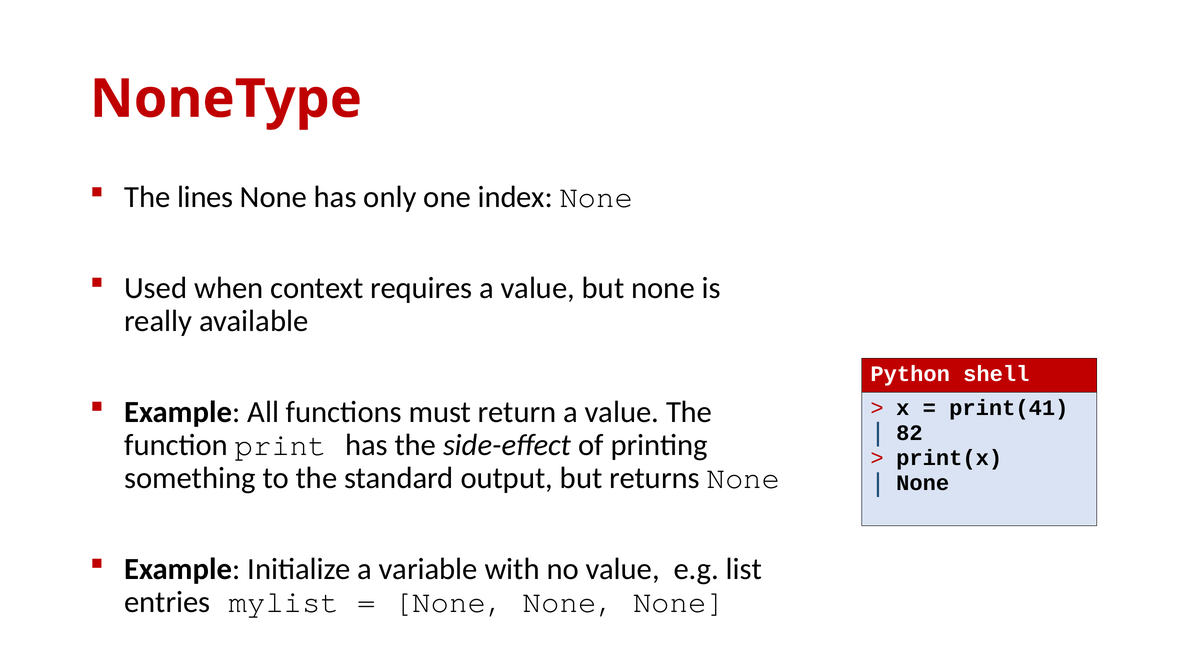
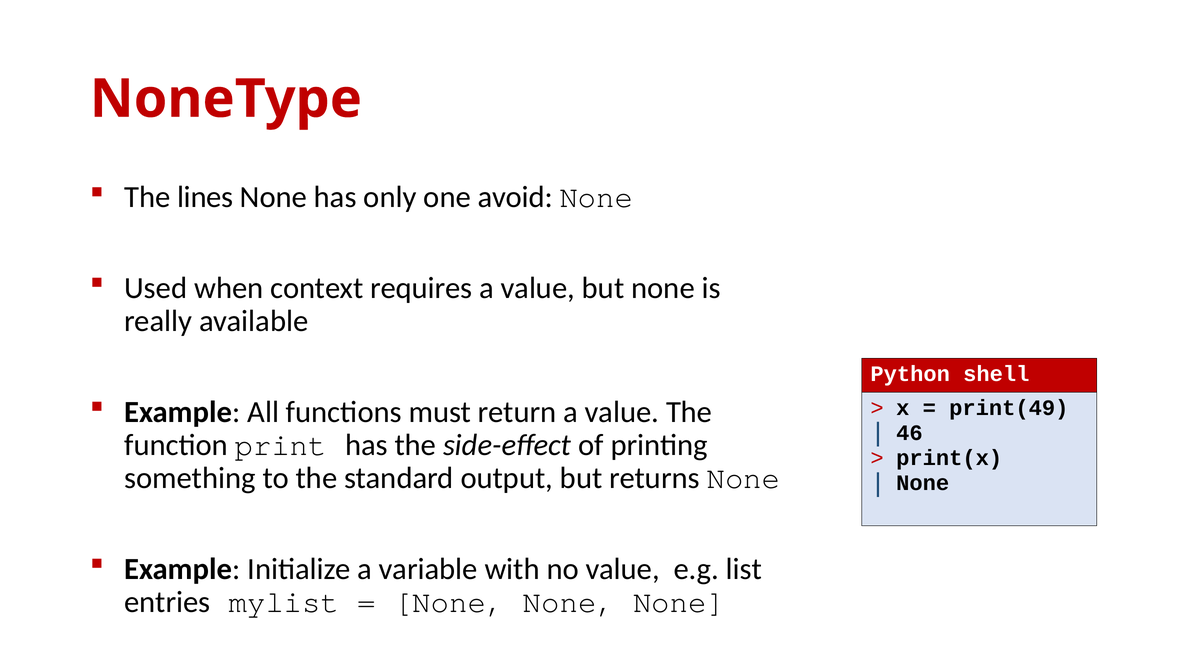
index: index -> avoid
print(41: print(41 -> print(49
82: 82 -> 46
